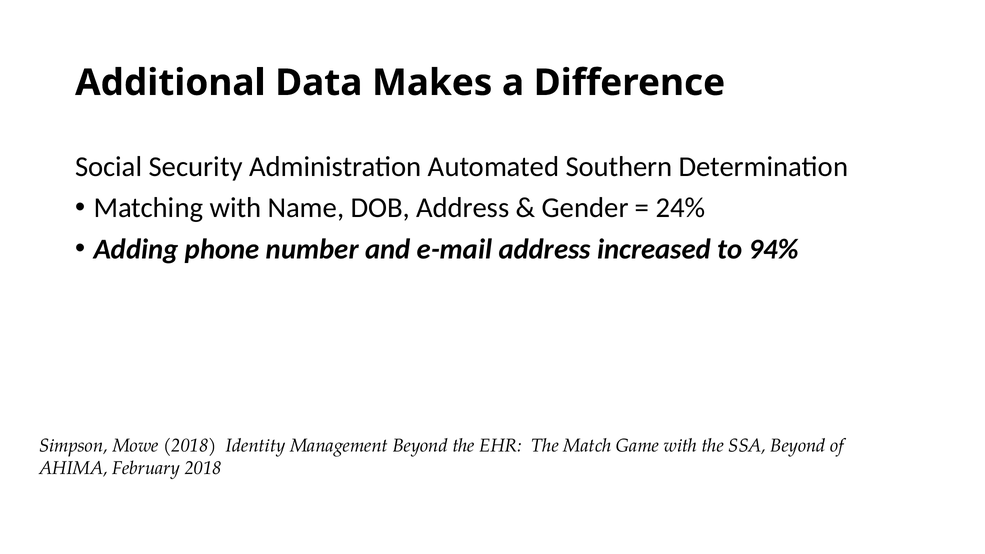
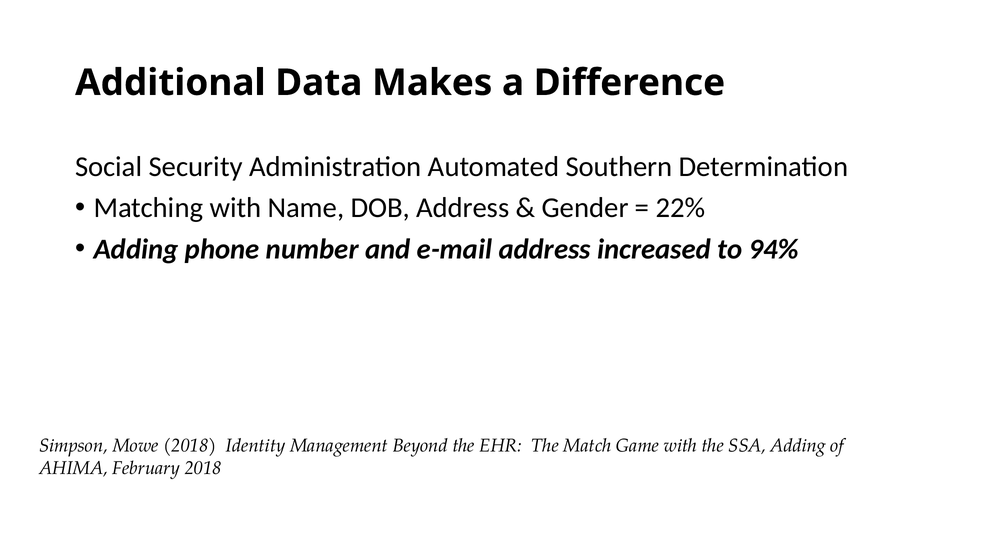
24%: 24% -> 22%
SSA Beyond: Beyond -> Adding
